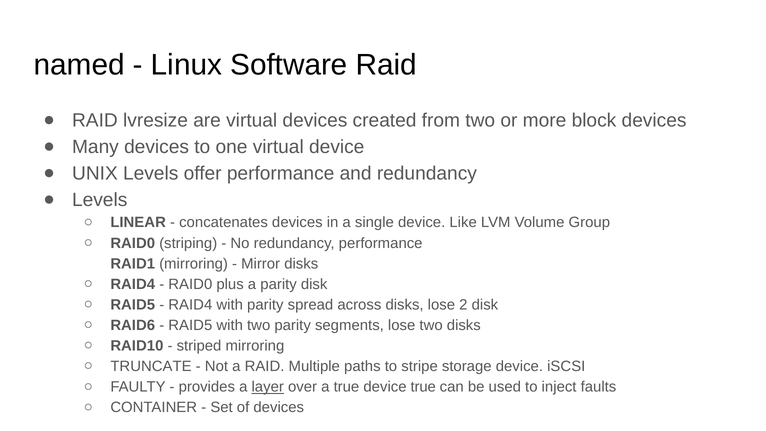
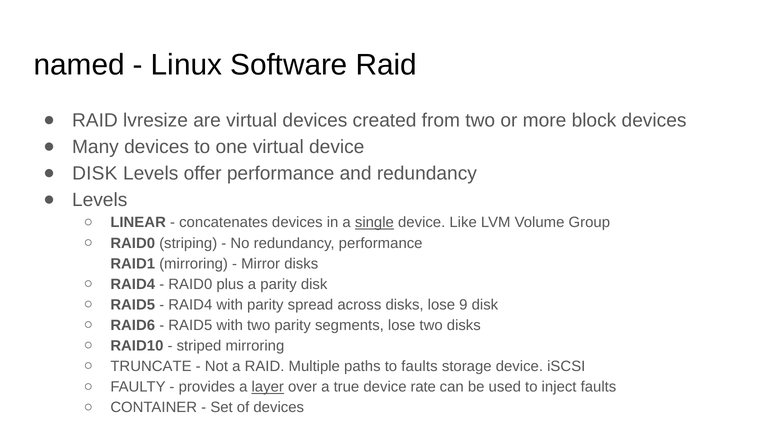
UNIX at (95, 173): UNIX -> DISK
single underline: none -> present
2: 2 -> 9
to stripe: stripe -> faults
device true: true -> rate
